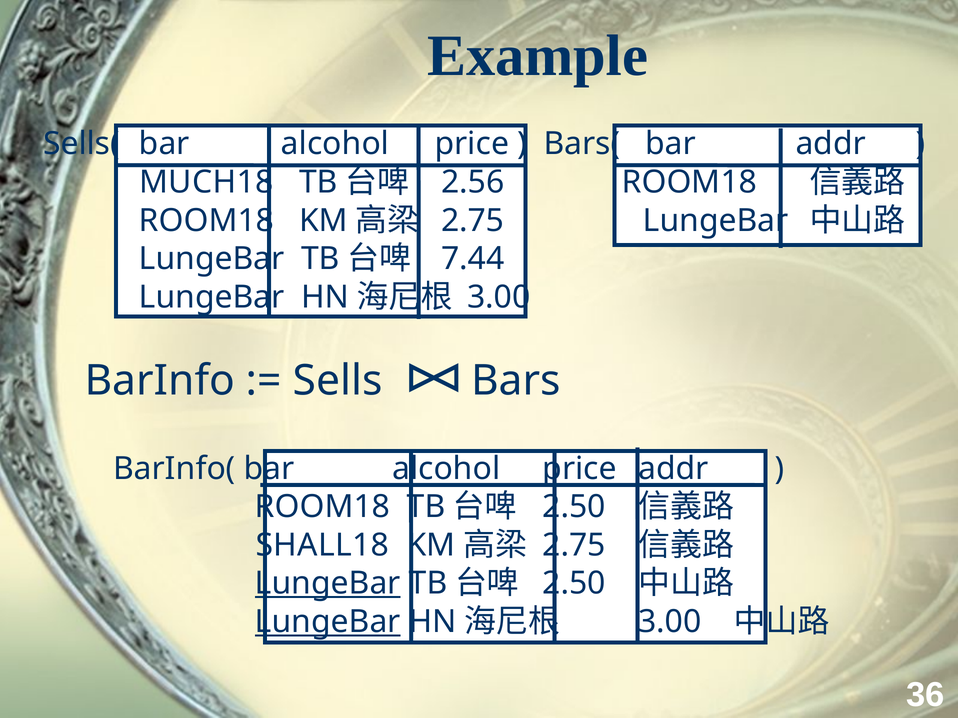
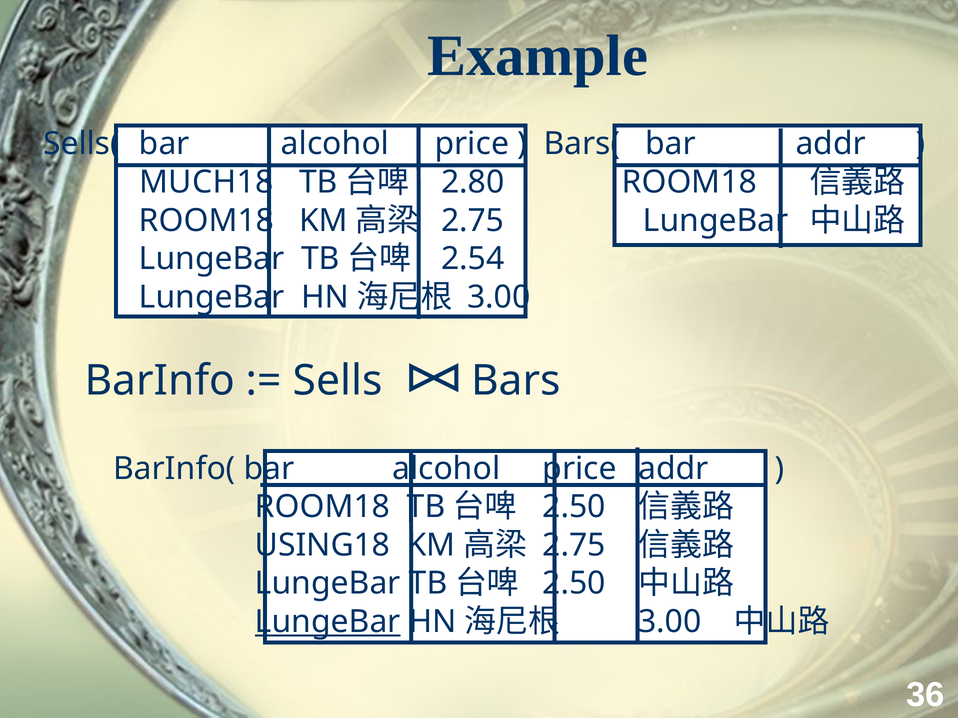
2.56: 2.56 -> 2.80
7.44: 7.44 -> 2.54
SHALL18: SHALL18 -> USING18
LungeBar at (328, 584) underline: present -> none
